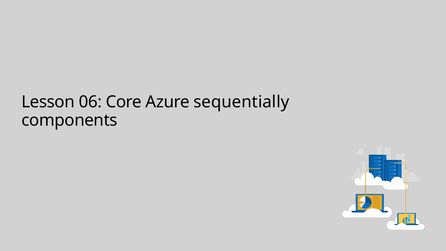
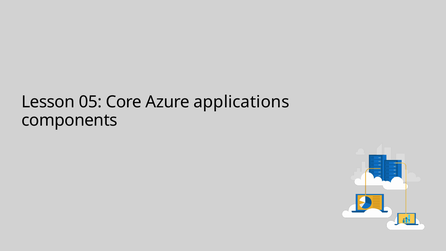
06: 06 -> 05
sequentially: sequentially -> applications
